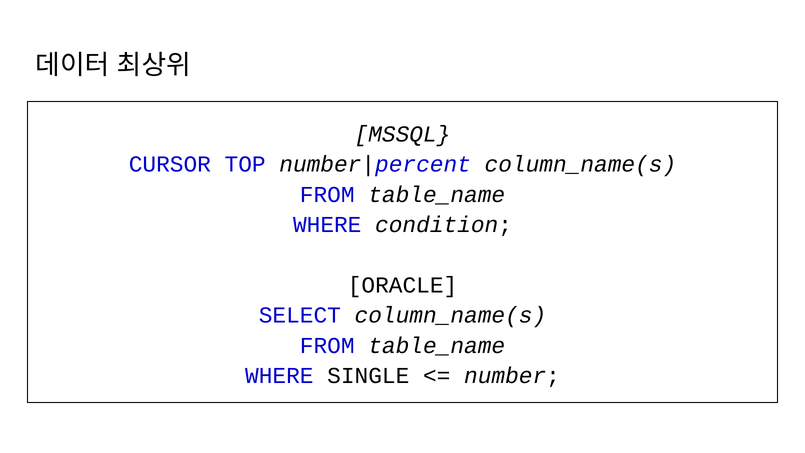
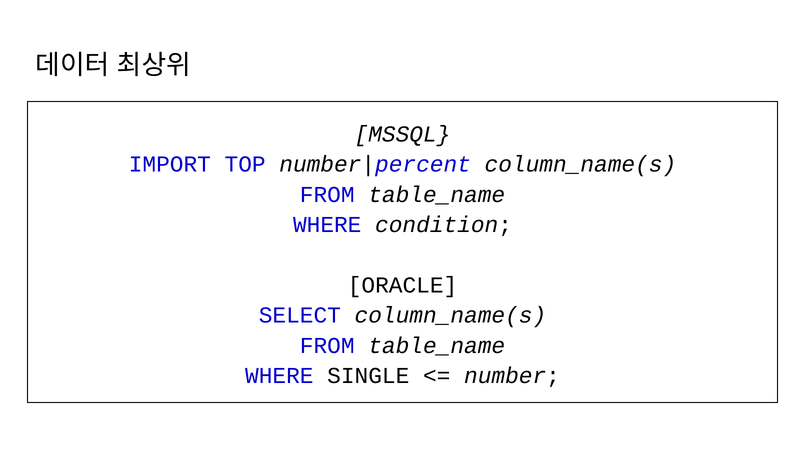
CURSOR: CURSOR -> IMPORT
